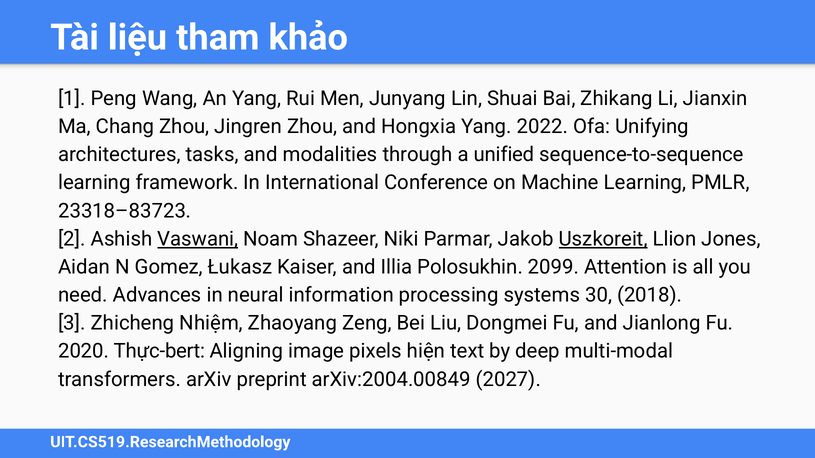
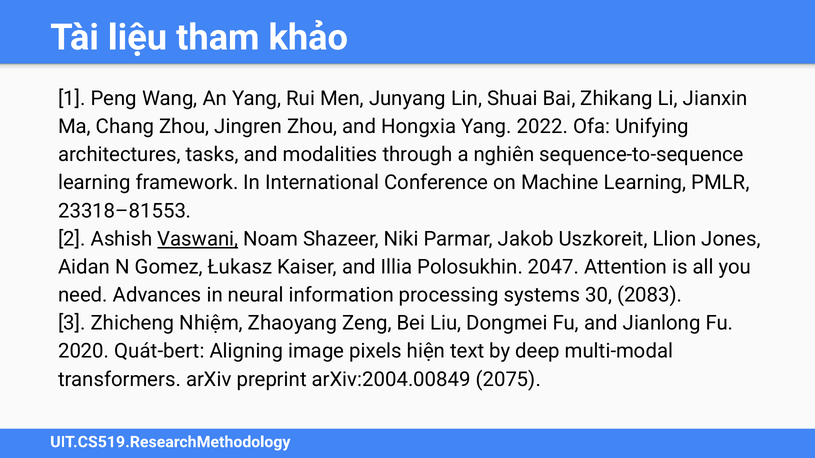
unified: unified -> nghiên
23318–83723: 23318–83723 -> 23318–81553
Uszkoreit underline: present -> none
2099: 2099 -> 2047
2018: 2018 -> 2083
Thực-bert: Thực-bert -> Quát-bert
2027: 2027 -> 2075
